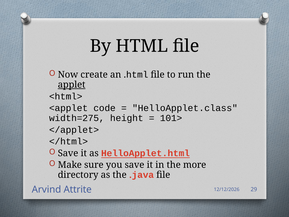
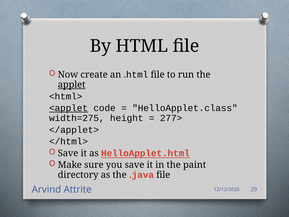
<applet underline: none -> present
101>: 101> -> 277>
more: more -> paint
